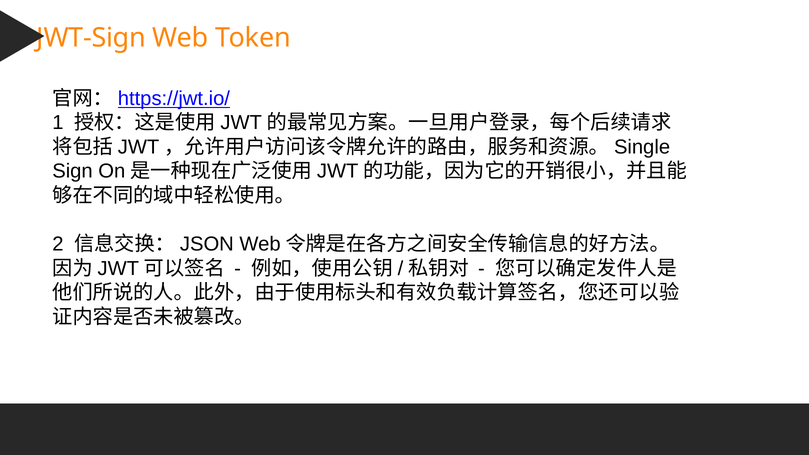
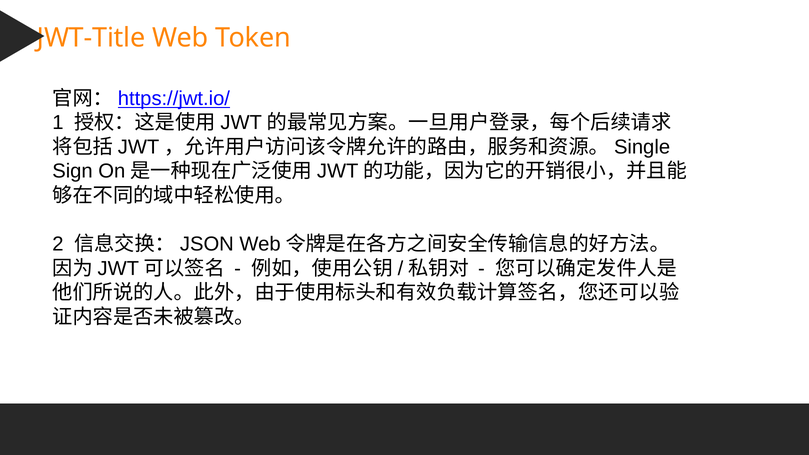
JWT-Sign: JWT-Sign -> JWT-Title
